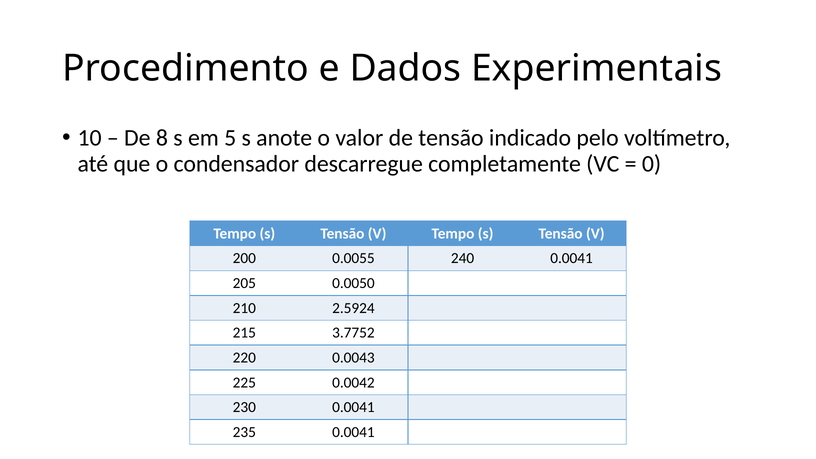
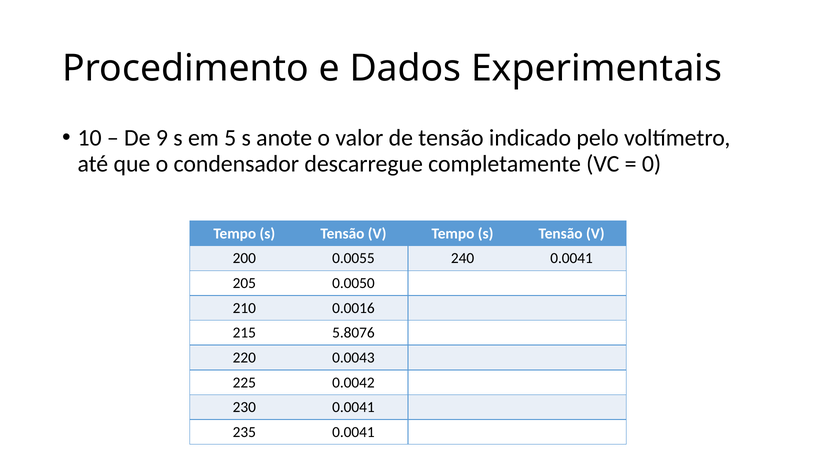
8: 8 -> 9
2.5924: 2.5924 -> 0.0016
3.7752: 3.7752 -> 5.8076
